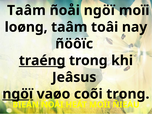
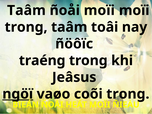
ñoåi ngöï: ngöï -> moïi
loøng at (26, 27): loøng -> trong
traéng underline: present -> none
